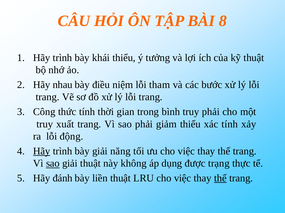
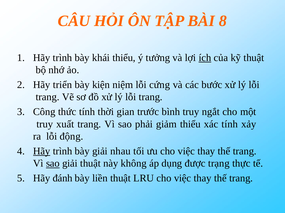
ích underline: none -> present
nhau: nhau -> triển
điều: điều -> kiện
tham: tham -> cứng
trong: trong -> trước
truy phải: phải -> ngắt
năng: năng -> nhau
thế at (220, 179) underline: present -> none
